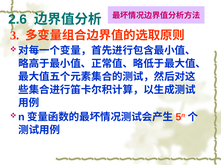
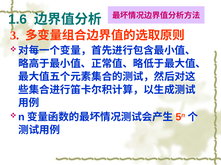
2.6: 2.6 -> 1.6
